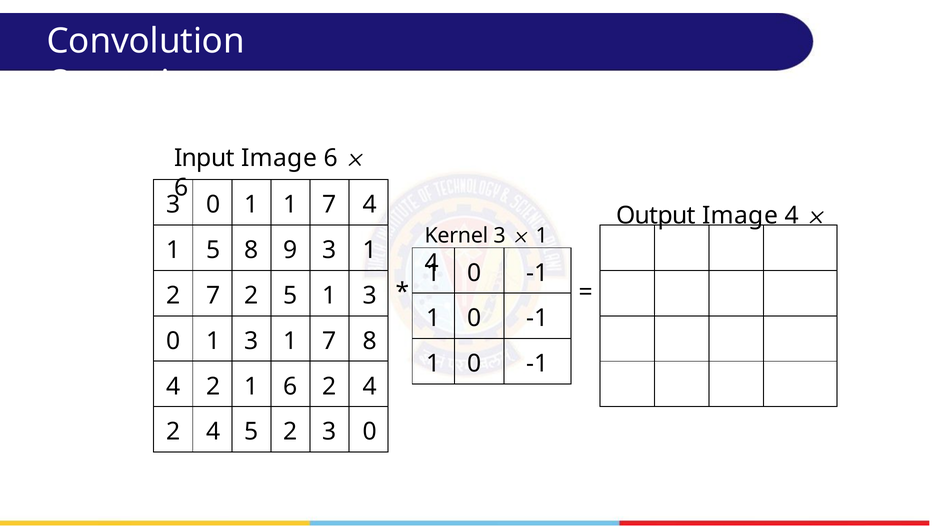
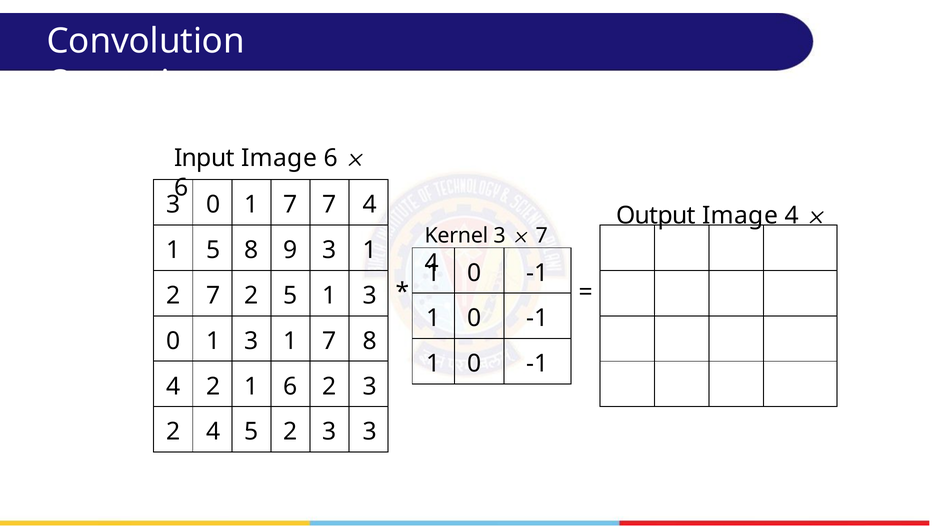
0 1 1: 1 -> 7
1 at (542, 235): 1 -> 7
6 2 4: 4 -> 3
2 3 0: 0 -> 3
